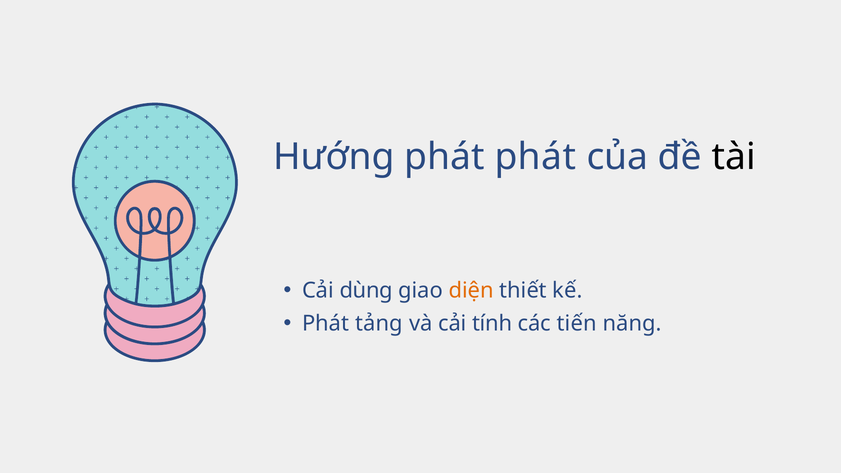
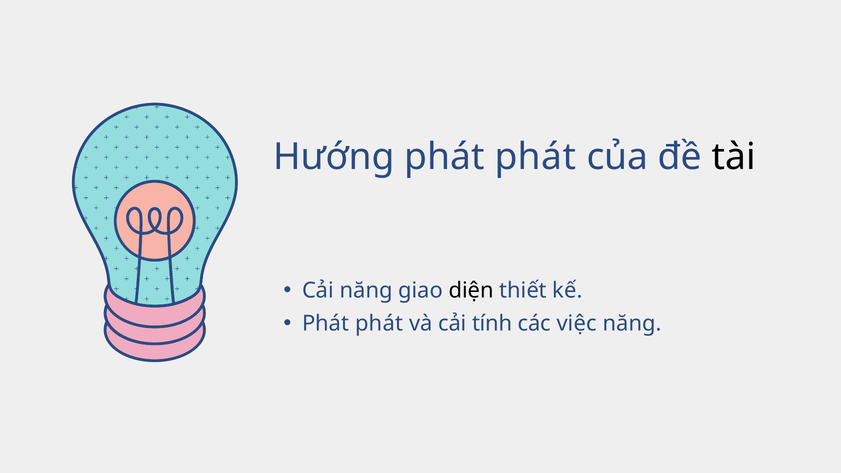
Cải dùng: dùng -> năng
diện colour: orange -> black
tảng at (379, 324): tảng -> phát
tiến: tiến -> việc
